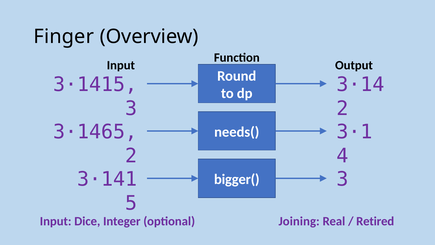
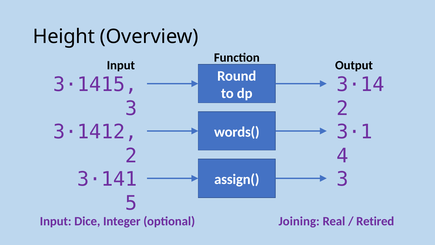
Finger: Finger -> Height
3·1465: 3·1465 -> 3·1412
needs(: needs( -> words(
bigger(: bigger( -> assign(
